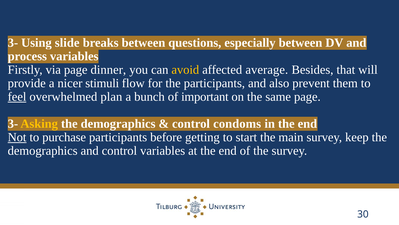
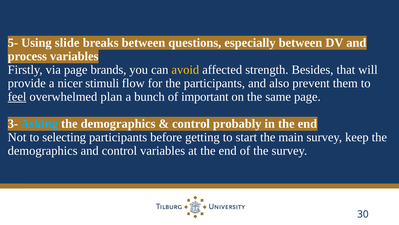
3- at (13, 43): 3- -> 5-
dinner: dinner -> brands
average: average -> strength
Asking colour: yellow -> light blue
condoms: condoms -> probably
Not underline: present -> none
purchase: purchase -> selecting
